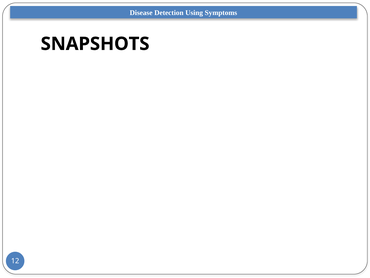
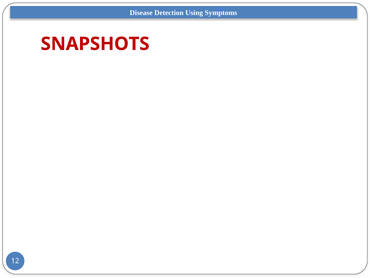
SNAPSHOTS colour: black -> red
